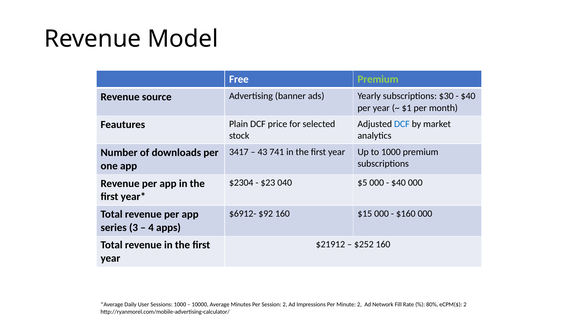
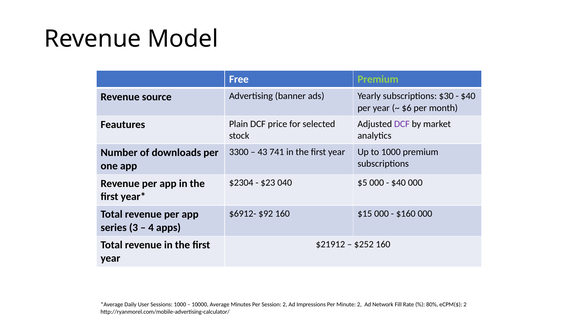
$1: $1 -> $6
DCF at (402, 124) colour: blue -> purple
3417: 3417 -> 3300
